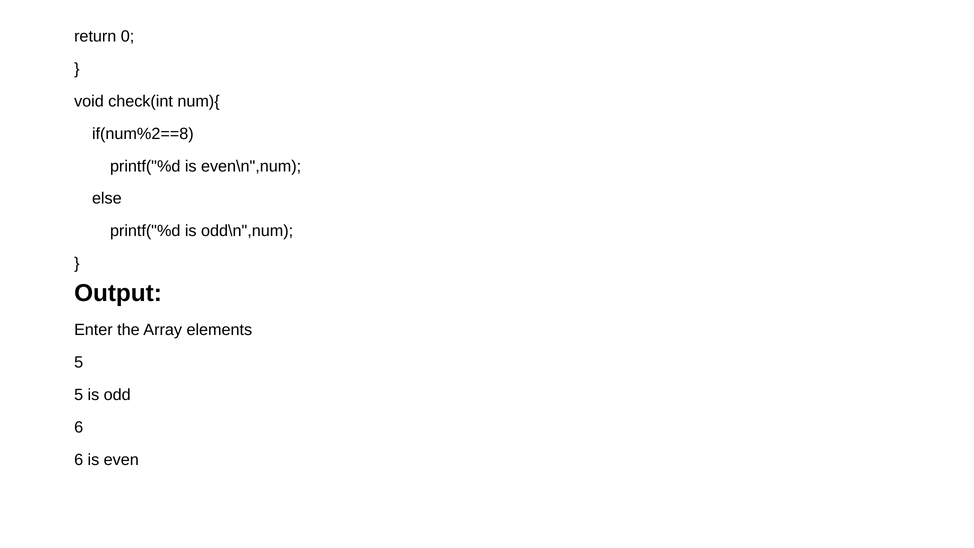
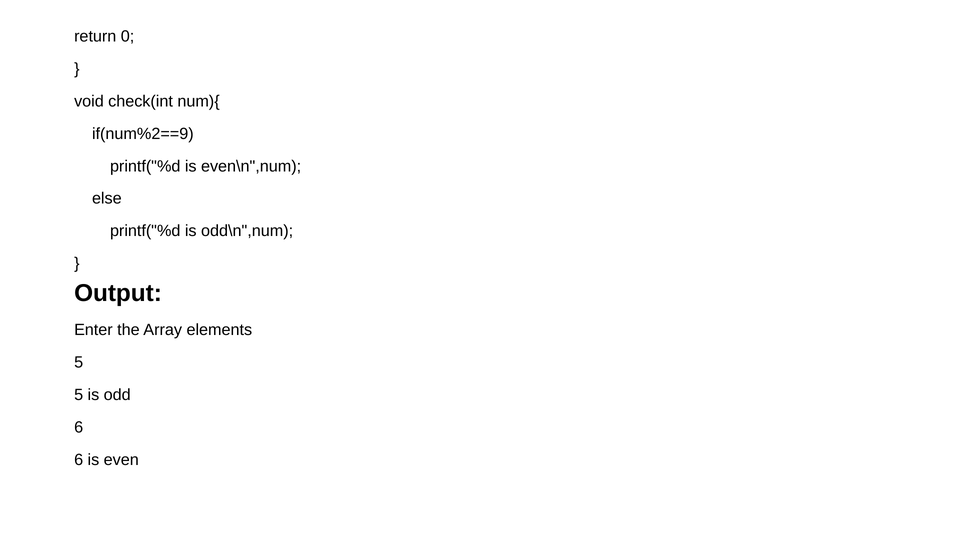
if(num%2==8: if(num%2==8 -> if(num%2==9
